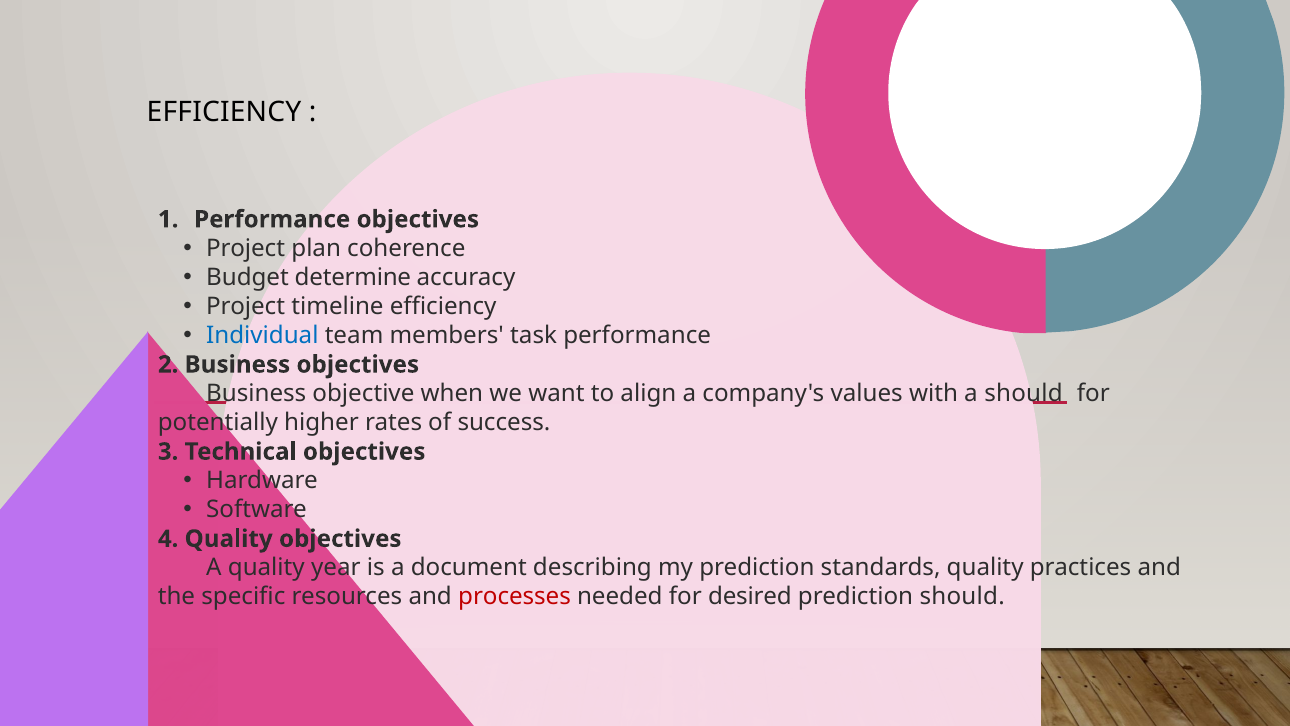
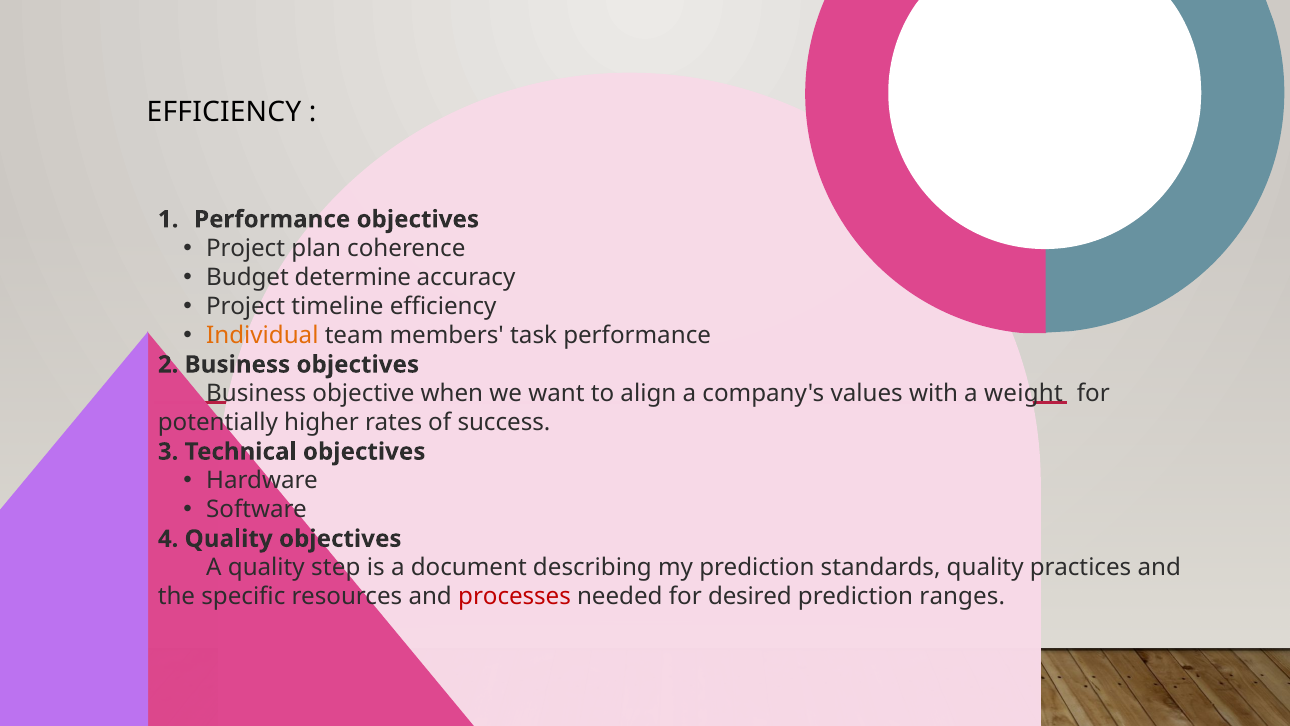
Individual colour: blue -> orange
a should: should -> weight
year: year -> step
prediction should: should -> ranges
